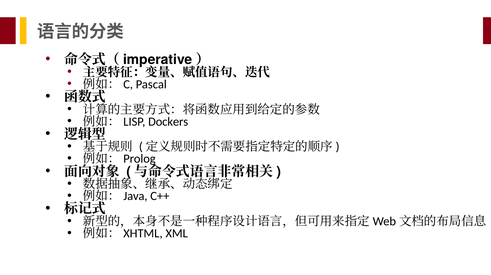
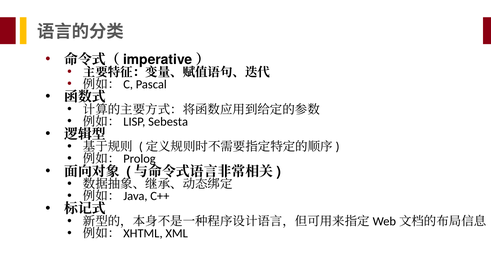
Dockers: Dockers -> Sebesta
